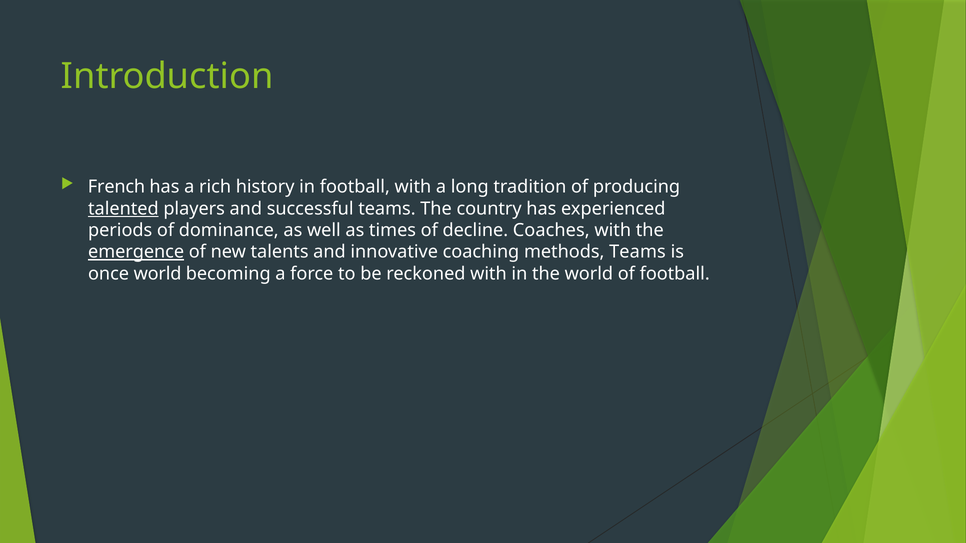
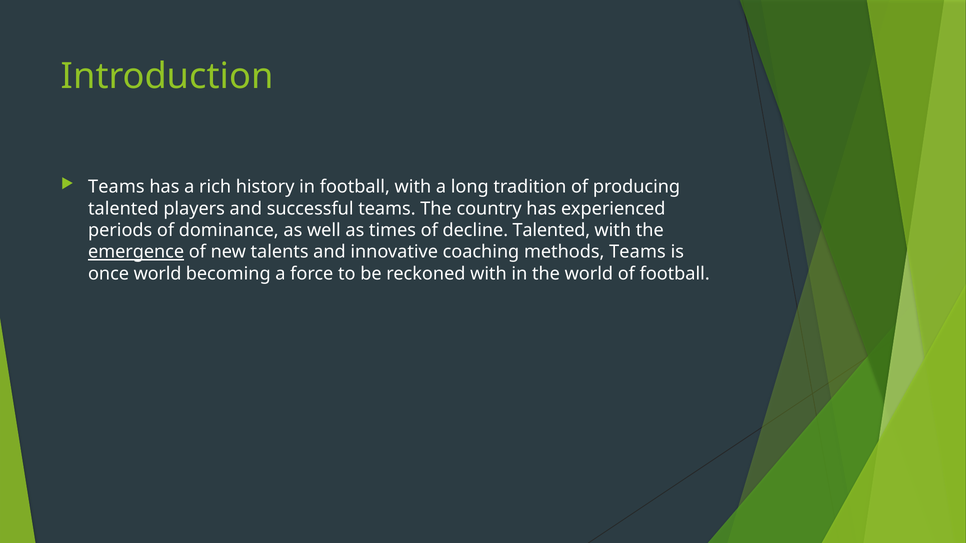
French at (117, 187): French -> Teams
talented at (123, 209) underline: present -> none
decline Coaches: Coaches -> Talented
